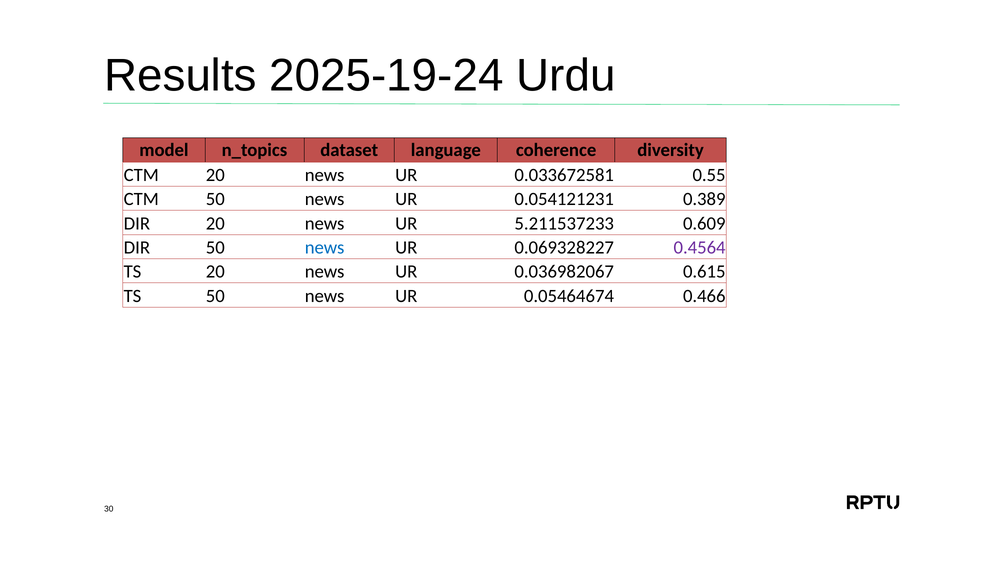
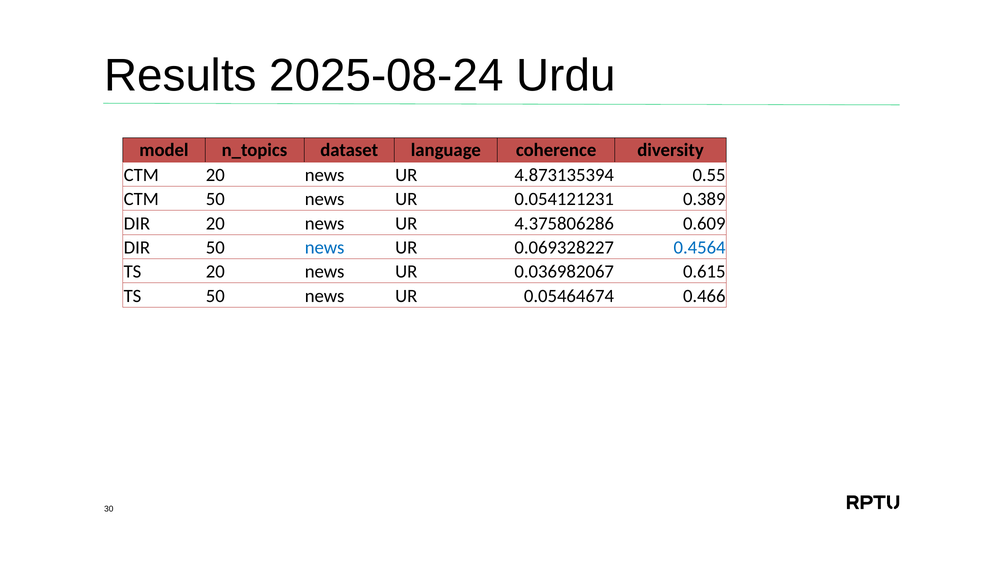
2025-19-24: 2025-19-24 -> 2025-08-24
0.033672581: 0.033672581 -> 4.873135394
5.211537233: 5.211537233 -> 4.375806286
0.4564 colour: purple -> blue
